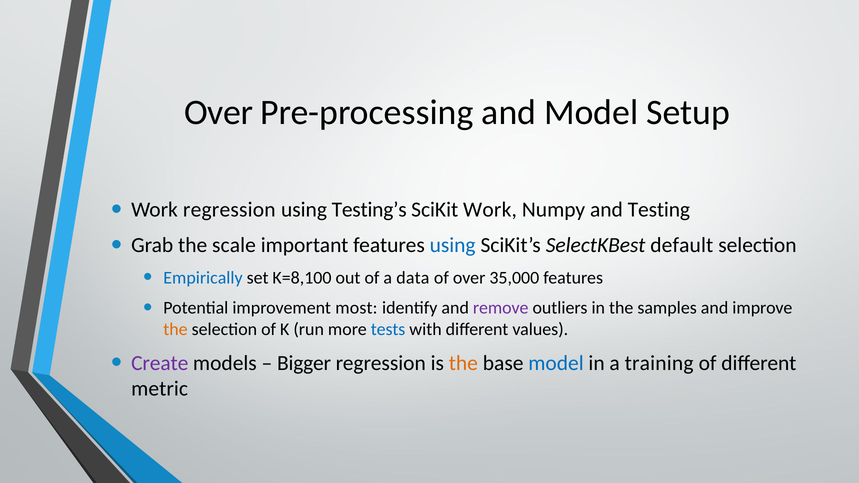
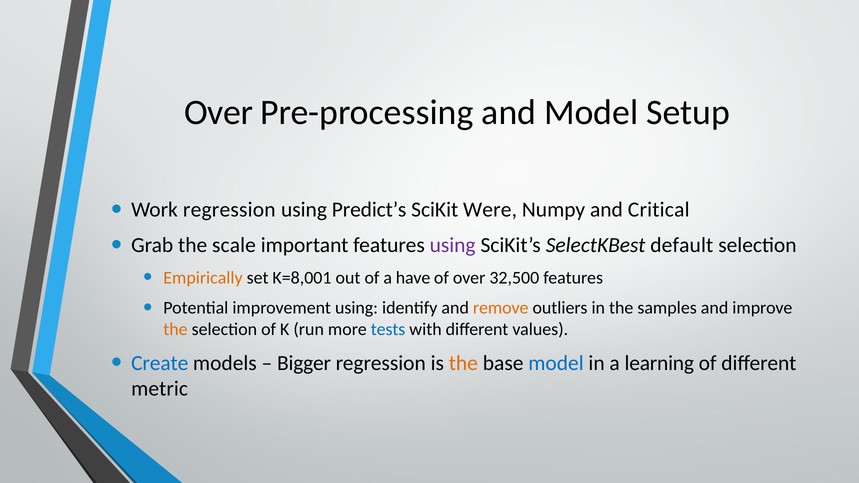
Testing’s: Testing’s -> Predict’s
SciKit Work: Work -> Were
Testing: Testing -> Critical
using at (453, 245) colour: blue -> purple
Empirically colour: blue -> orange
K=8,100: K=8,100 -> K=8,001
data: data -> have
35,000: 35,000 -> 32,500
improvement most: most -> using
remove colour: purple -> orange
Create colour: purple -> blue
training: training -> learning
